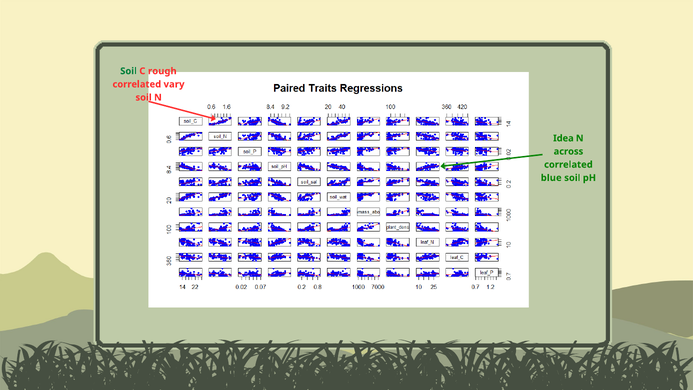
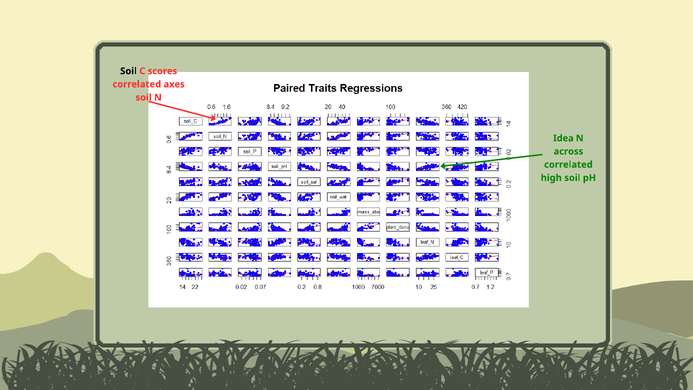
Soil at (129, 71) colour: green -> black
rough: rough -> scores
vary: vary -> axes
blue: blue -> high
